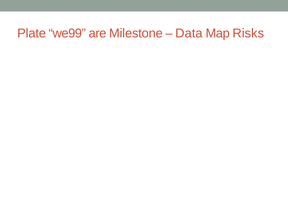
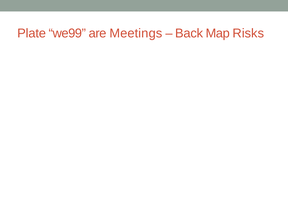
Milestone: Milestone -> Meetings
Data: Data -> Back
